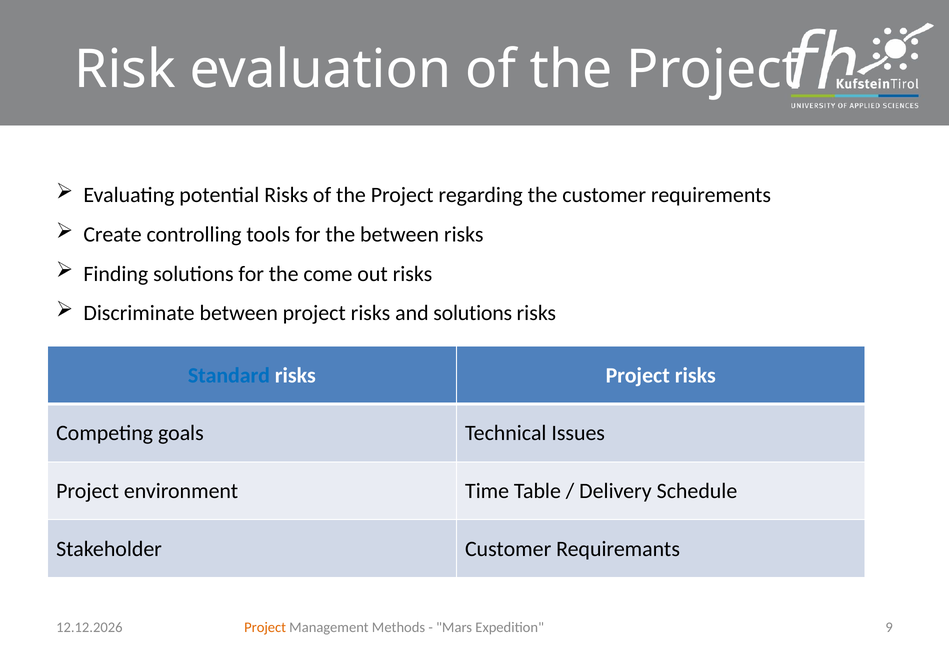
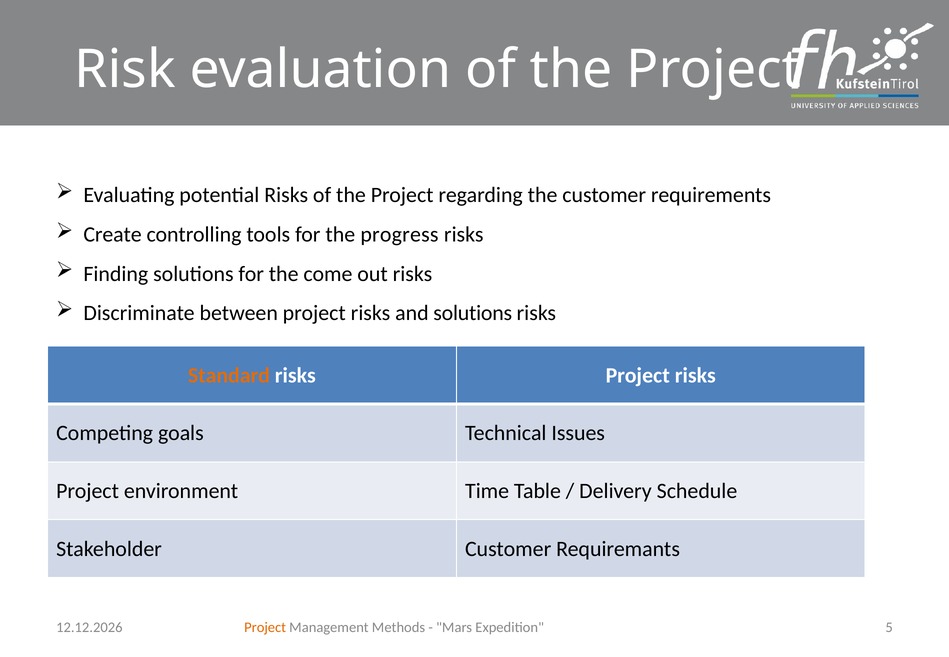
the between: between -> progress
Standard colour: blue -> orange
9: 9 -> 5
